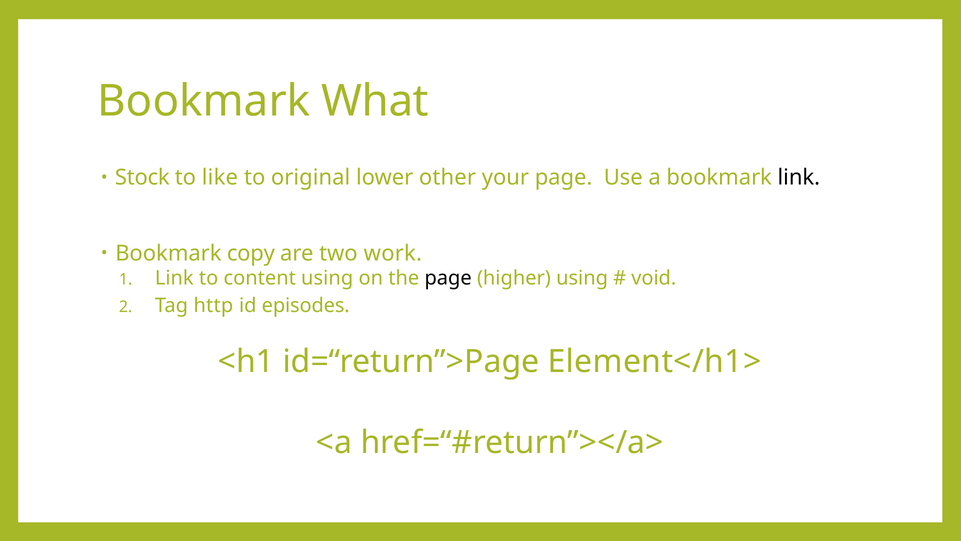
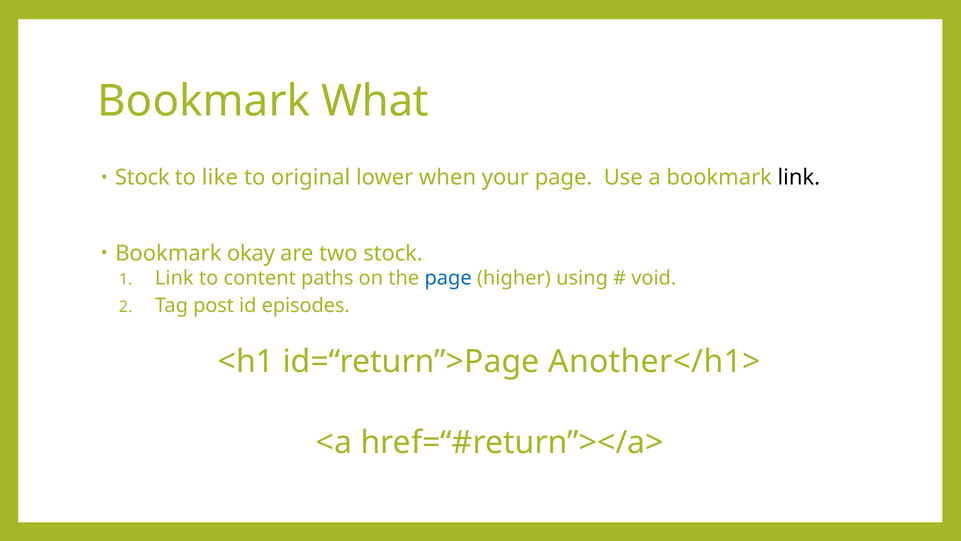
other: other -> when
copy: copy -> okay
two work: work -> stock
content using: using -> paths
page at (448, 278) colour: black -> blue
http: http -> post
Element</h1>: Element</h1> -> Another</h1>
